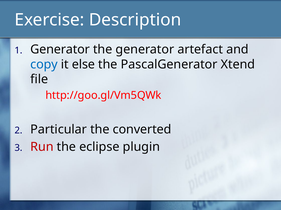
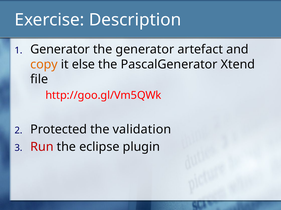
copy colour: blue -> orange
Particular: Particular -> Protected
converted: converted -> validation
